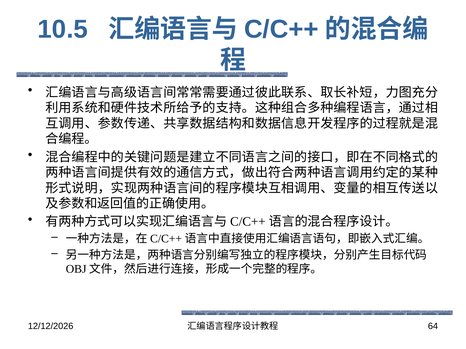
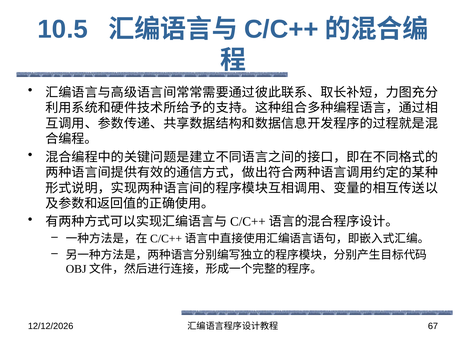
64: 64 -> 67
